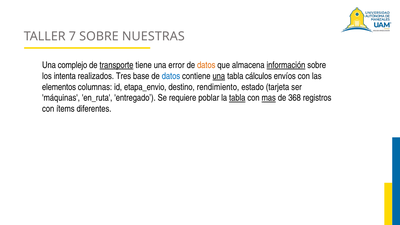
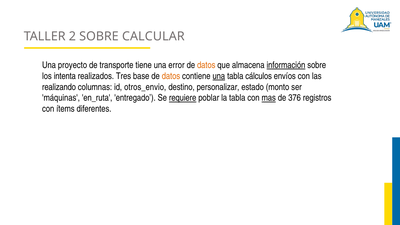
7: 7 -> 2
NUESTRAS: NUESTRAS -> CALCULAR
complejo: complejo -> proyecto
transporte underline: present -> none
datos at (171, 76) colour: blue -> orange
elementos: elementos -> realizando
etapa_envio: etapa_envio -> otros_envio
rendimiento: rendimiento -> personalizar
tarjeta: tarjeta -> monto
requiere underline: none -> present
tabla at (237, 98) underline: present -> none
368: 368 -> 376
